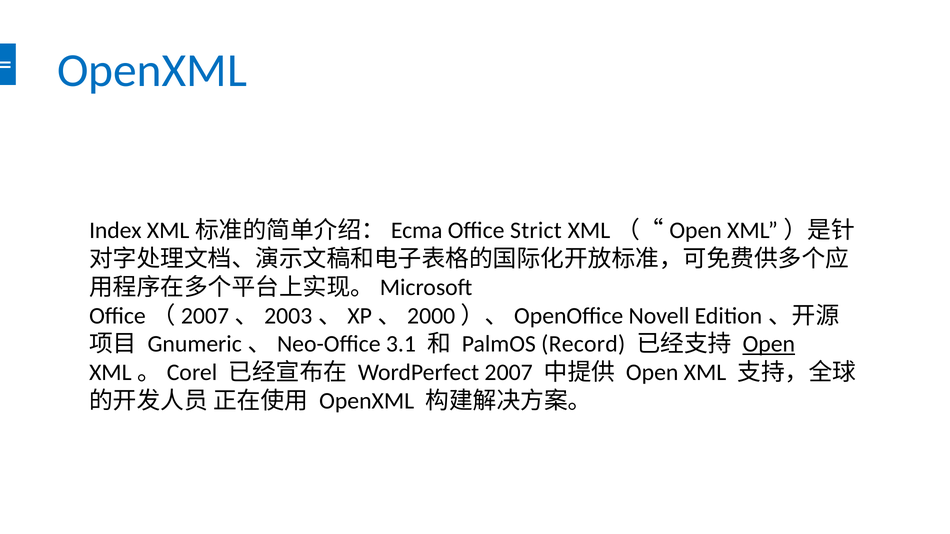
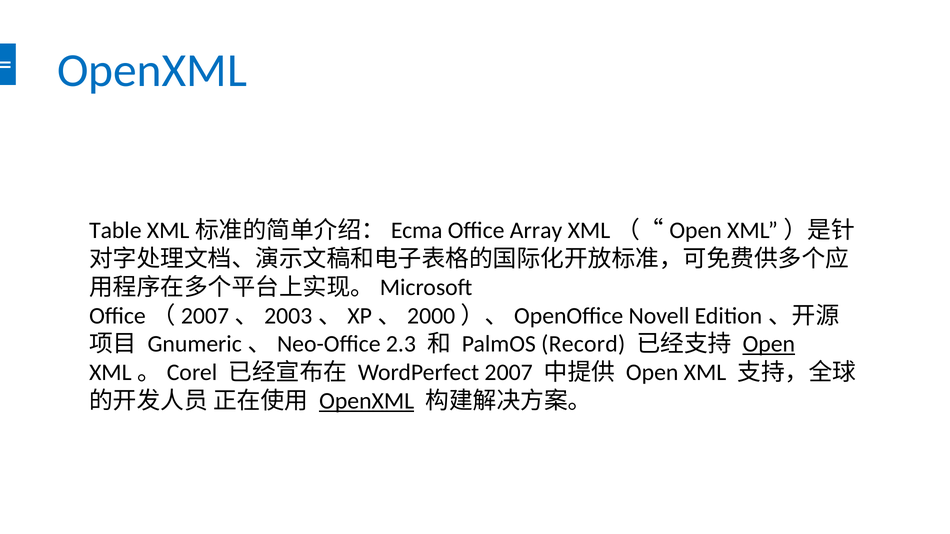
Index: Index -> Table
Strict: Strict -> Array
3.1: 3.1 -> 2.3
OpenXML at (367, 401) underline: none -> present
